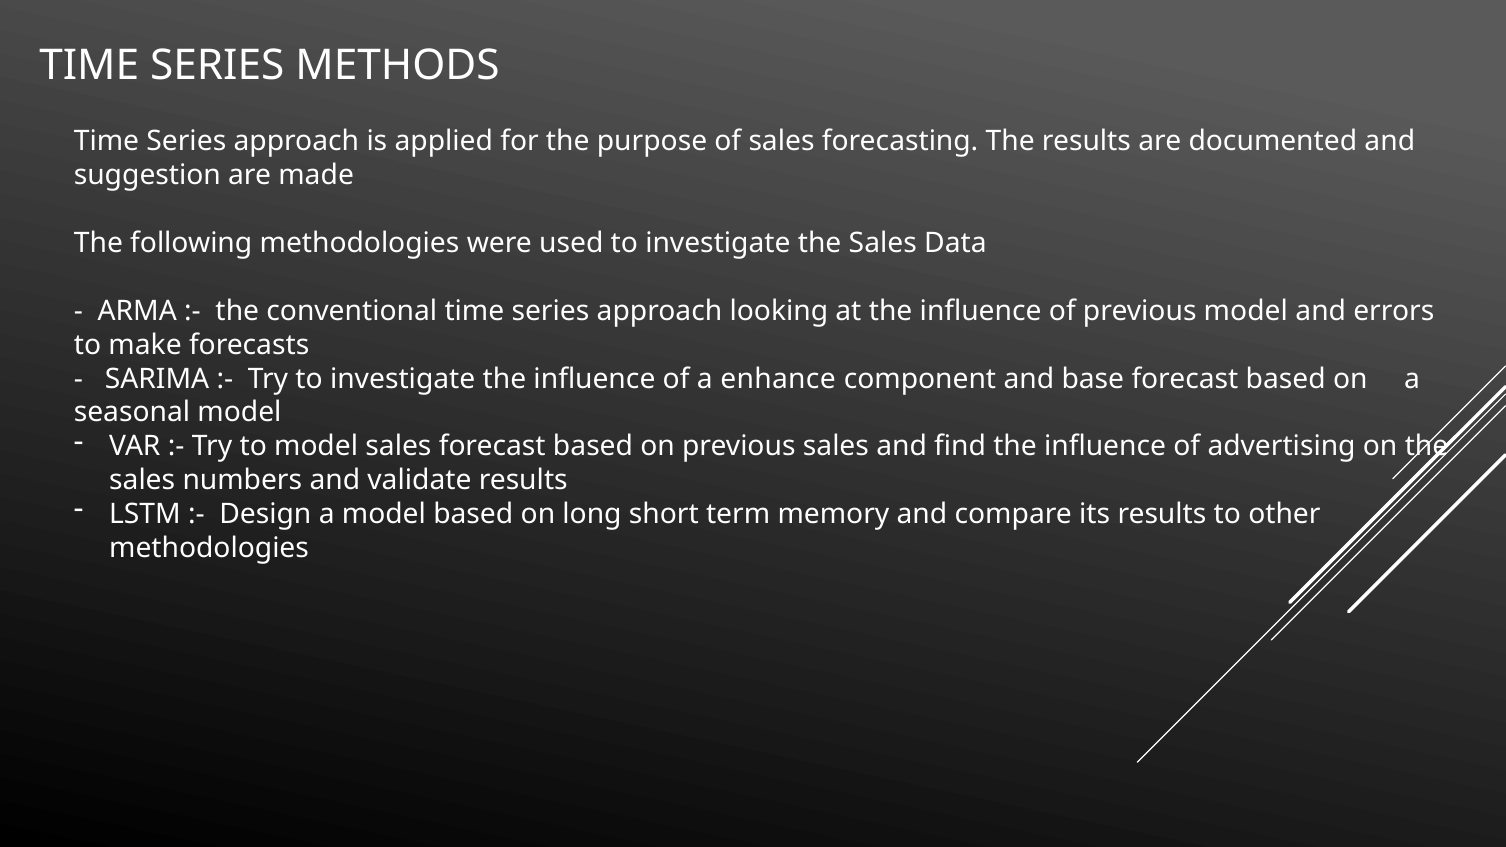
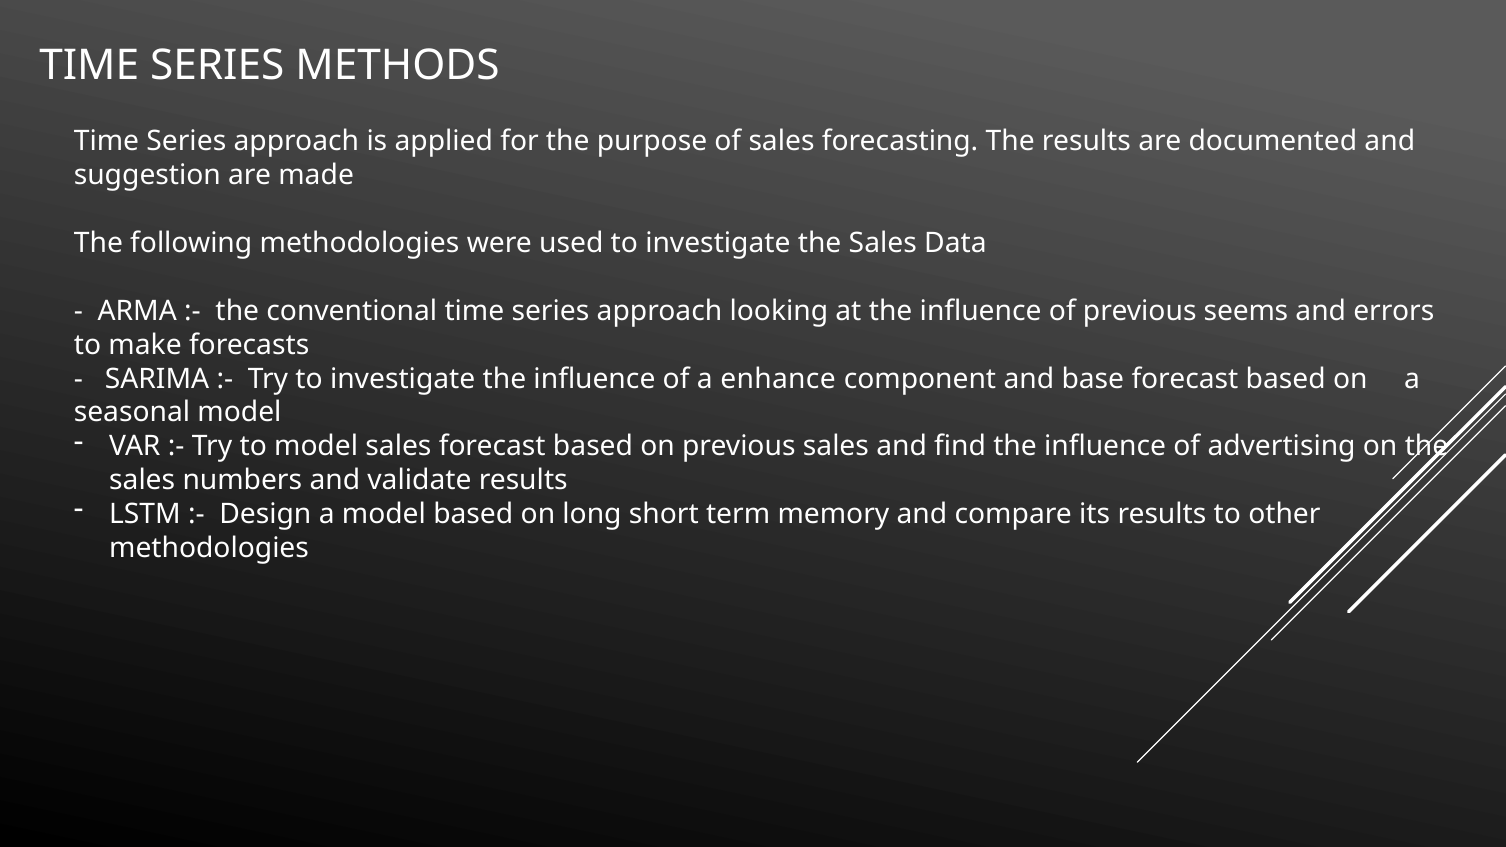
previous model: model -> seems
